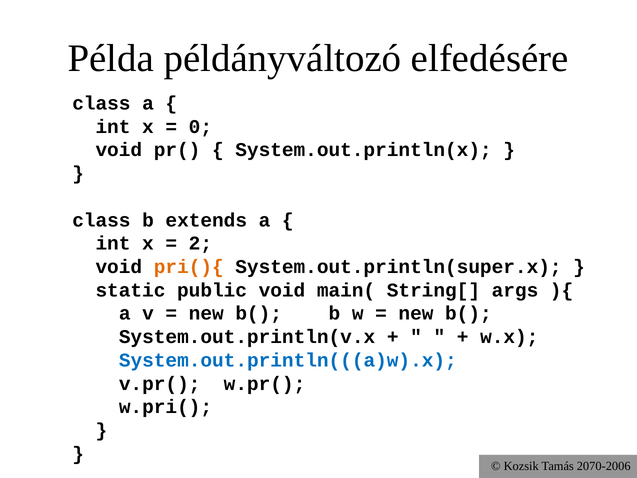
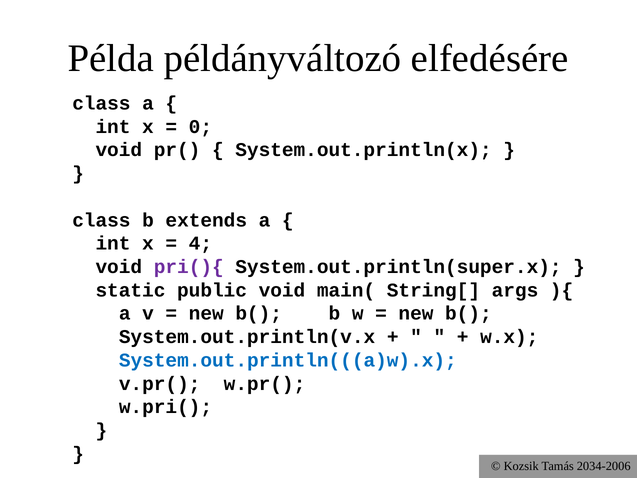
2: 2 -> 4
pri(){ colour: orange -> purple
2070-2006: 2070-2006 -> 2034-2006
